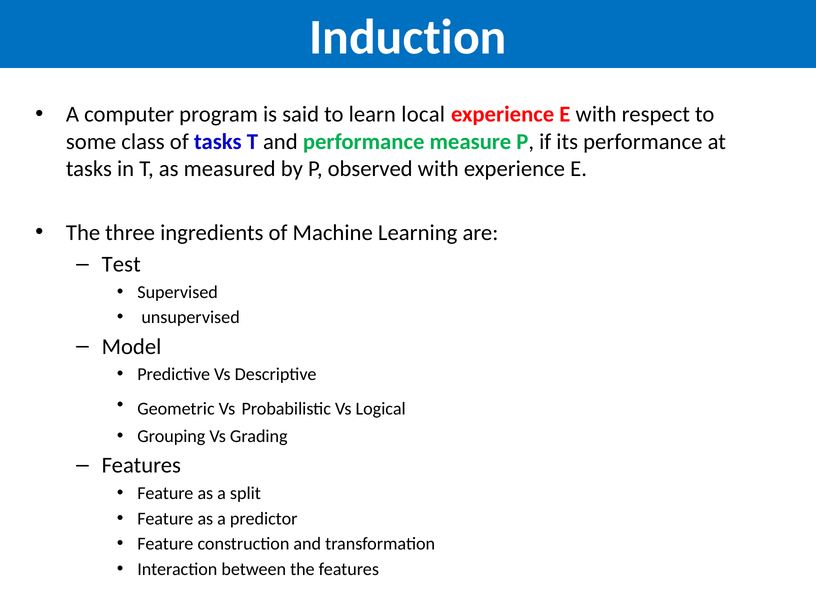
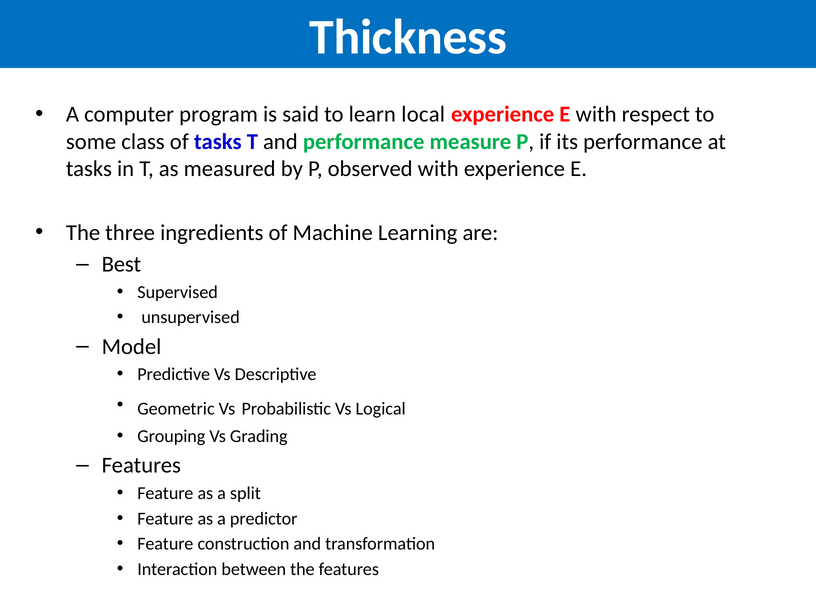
Induction: Induction -> Thickness
Test: Test -> Best
